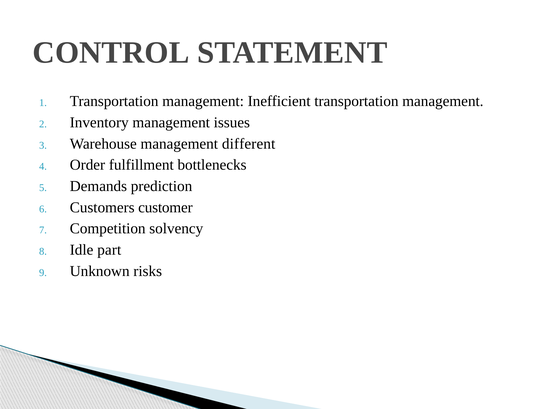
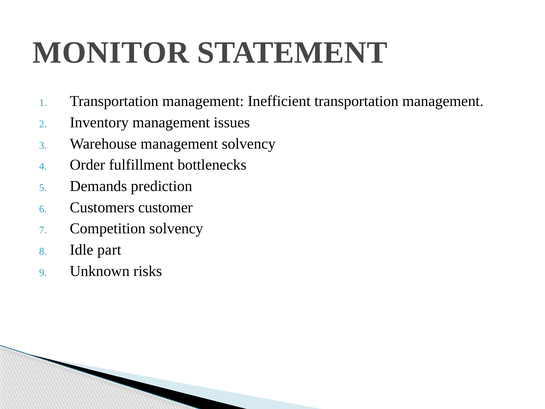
CONTROL: CONTROL -> MONITOR
management different: different -> solvency
